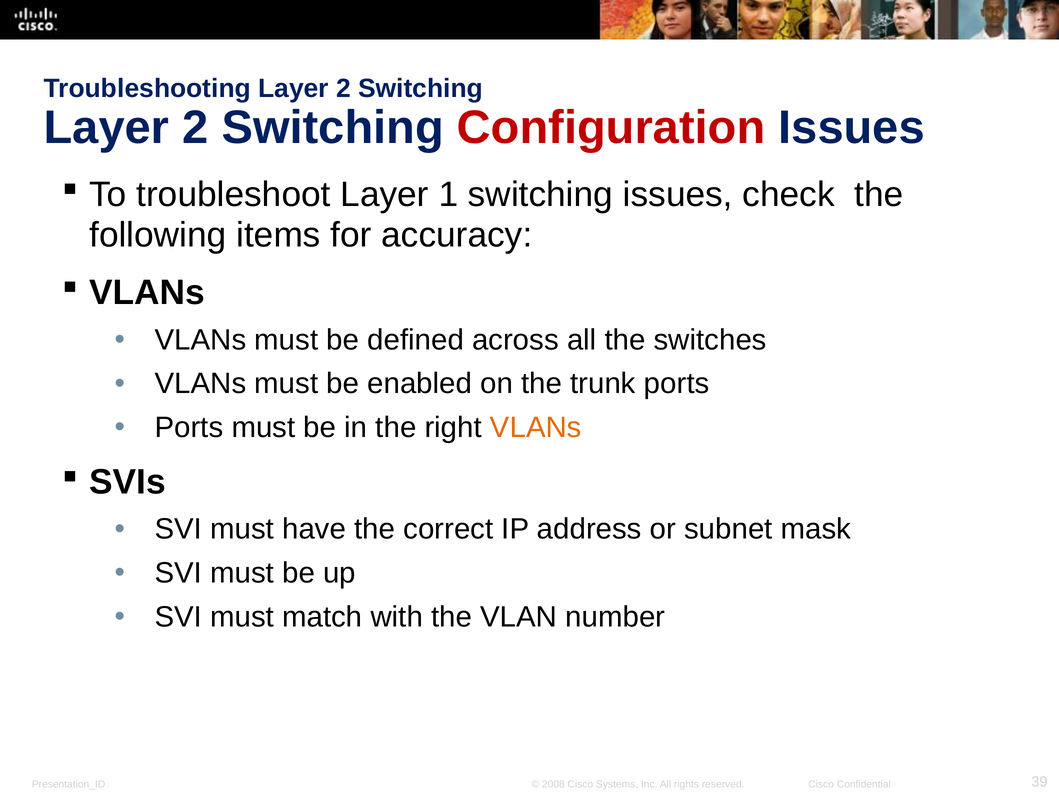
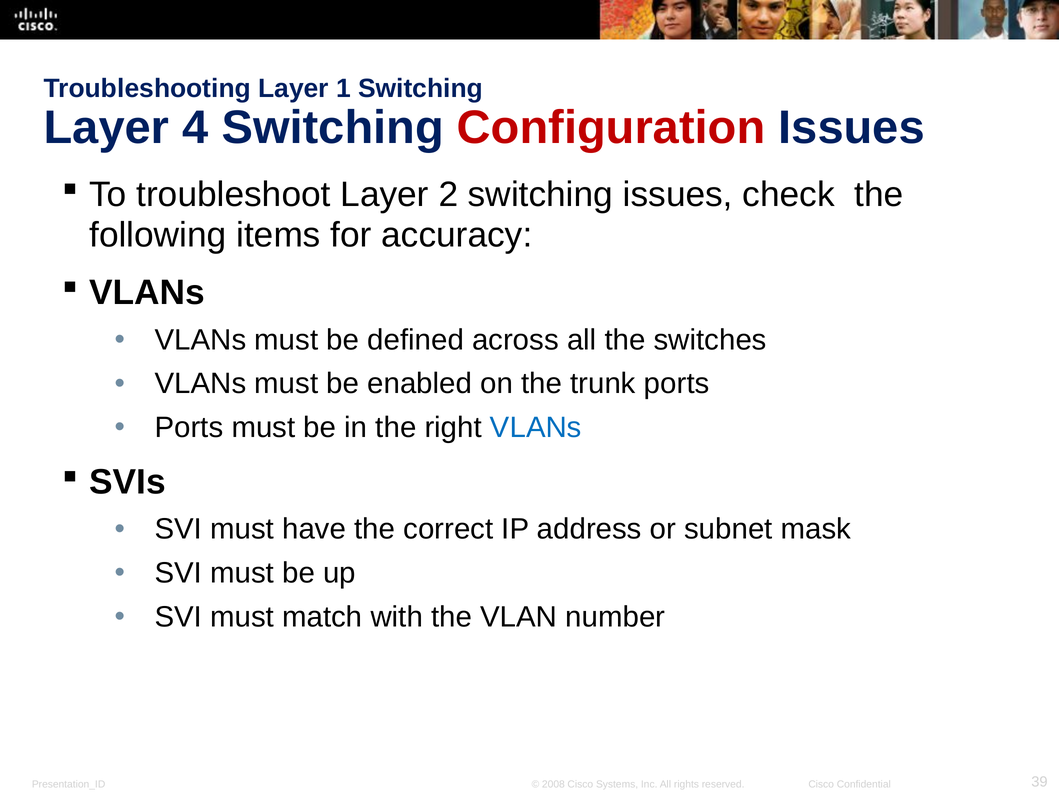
Troubleshooting Layer 2: 2 -> 1
2 at (195, 128): 2 -> 4
1: 1 -> 2
VLANs at (536, 428) colour: orange -> blue
